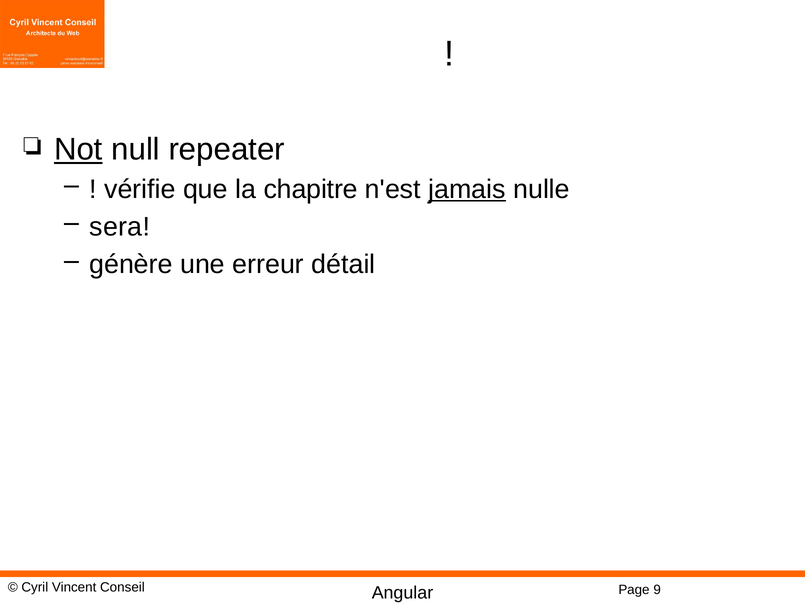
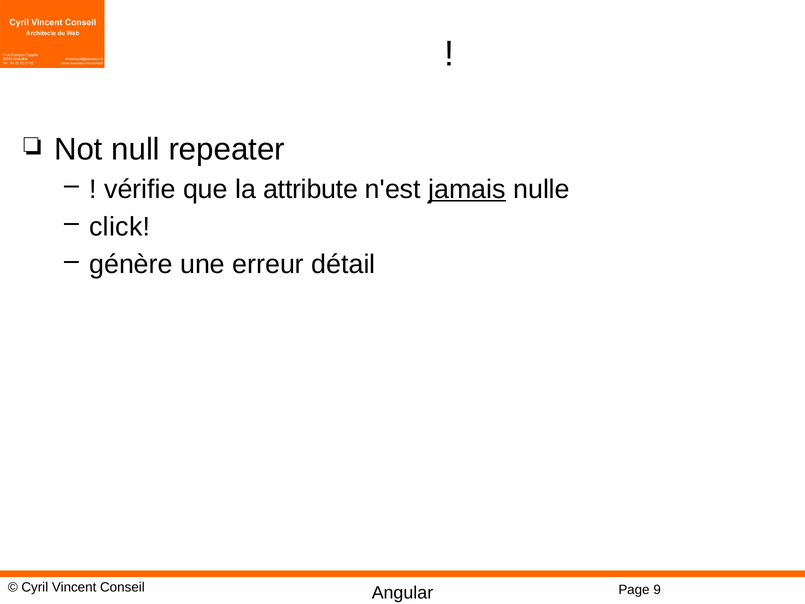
Not underline: present -> none
chapitre: chapitre -> attribute
sera: sera -> click
